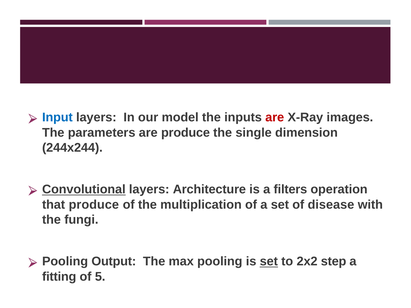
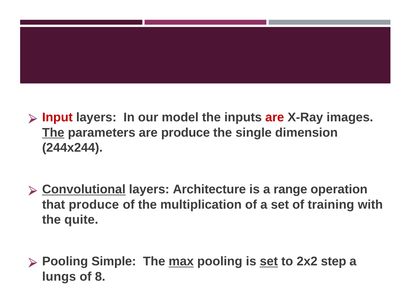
Input colour: blue -> red
The at (53, 133) underline: none -> present
filters: filters -> range
disease: disease -> training
fungi: fungi -> quite
Output: Output -> Simple
max underline: none -> present
fitting: fitting -> lungs
5: 5 -> 8
